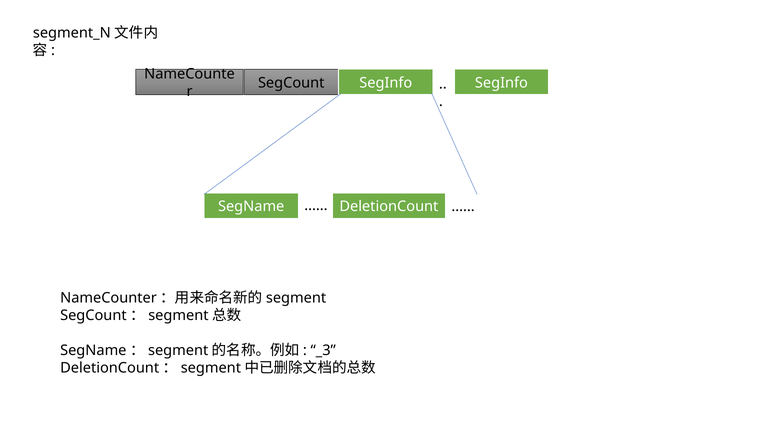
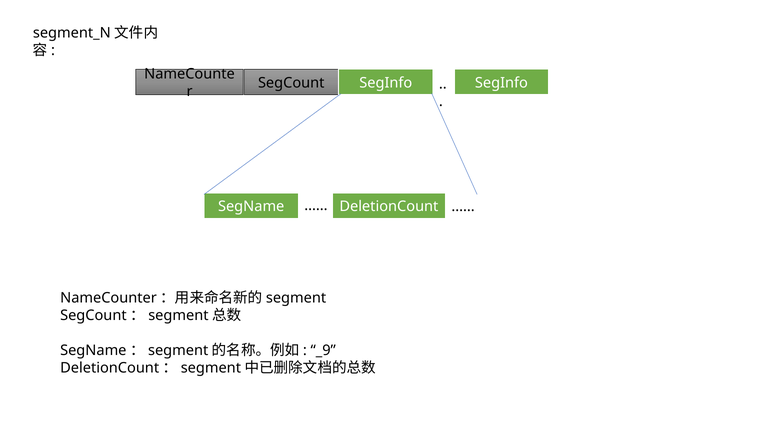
_3: _3 -> _9
